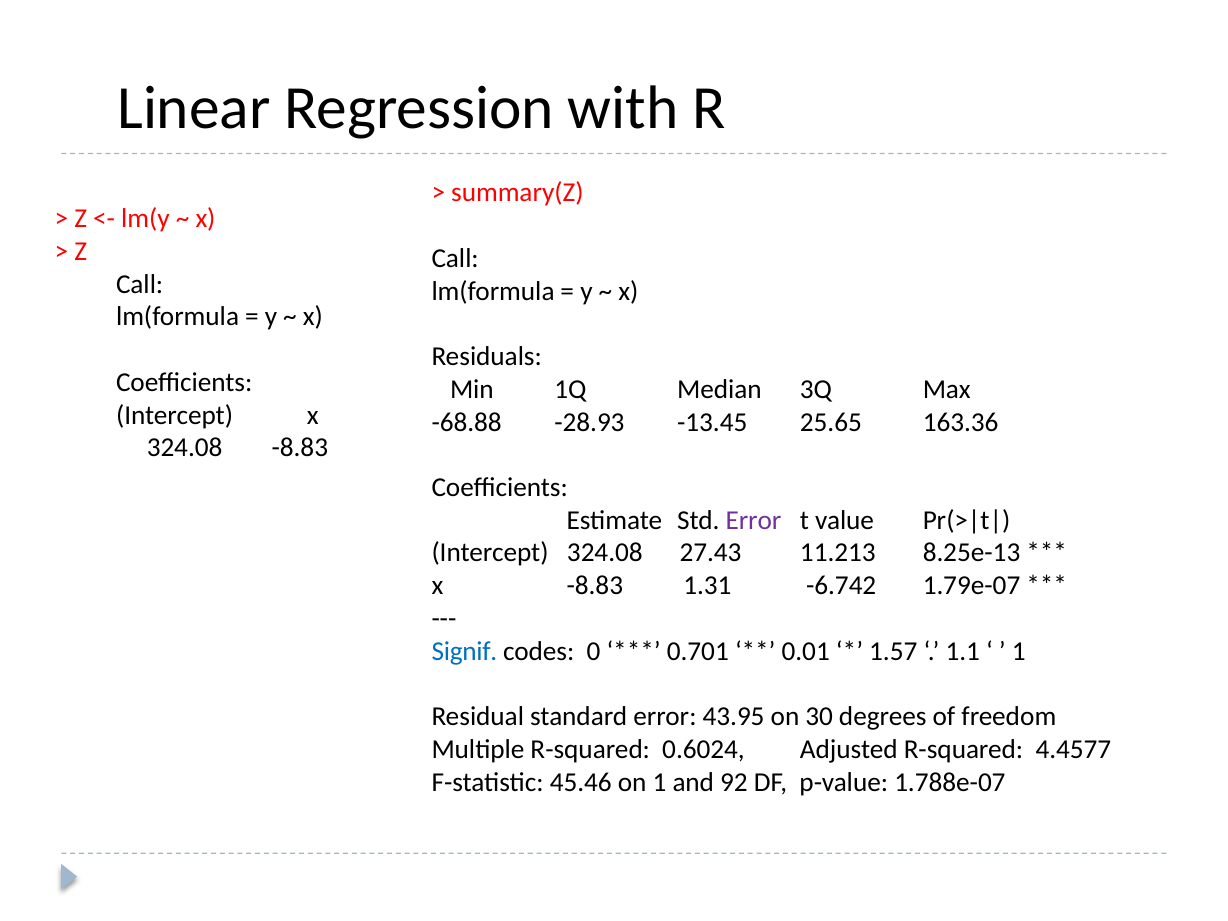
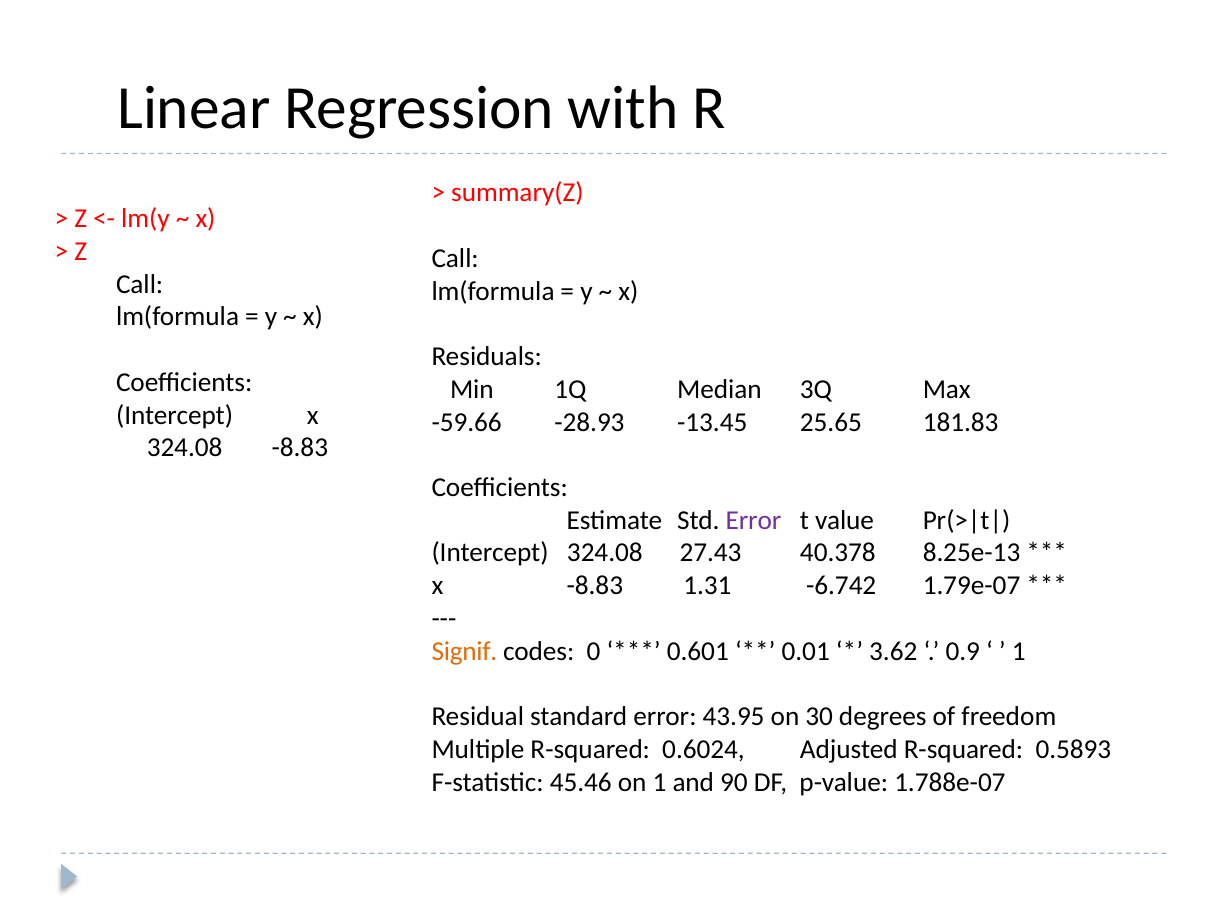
-68.88: -68.88 -> -59.66
163.36: 163.36 -> 181.83
11.213: 11.213 -> 40.378
Signif colour: blue -> orange
0.701: 0.701 -> 0.601
1.57: 1.57 -> 3.62
1.1: 1.1 -> 0.9
4.4577: 4.4577 -> 0.5893
92: 92 -> 90
